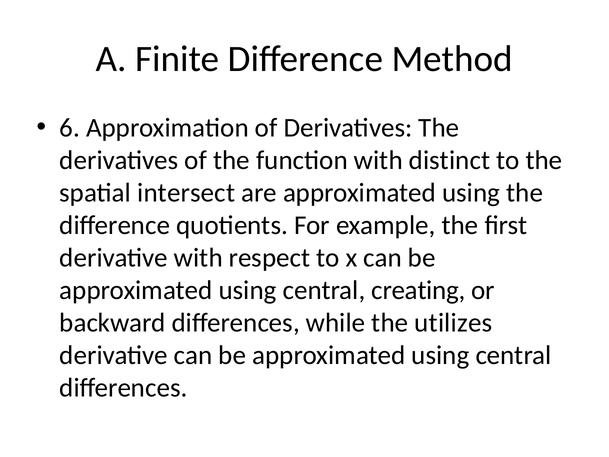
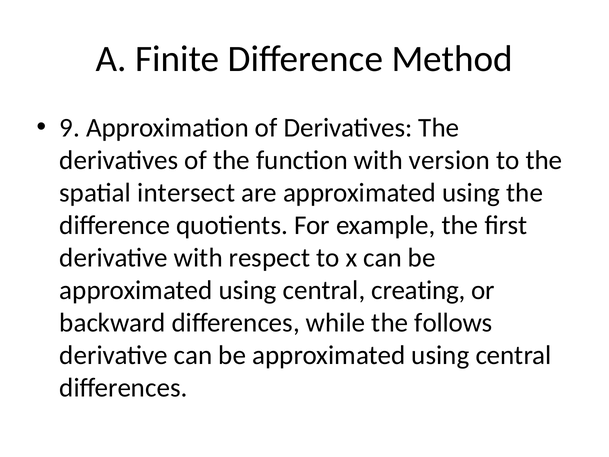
6: 6 -> 9
distinct: distinct -> version
utilizes: utilizes -> follows
